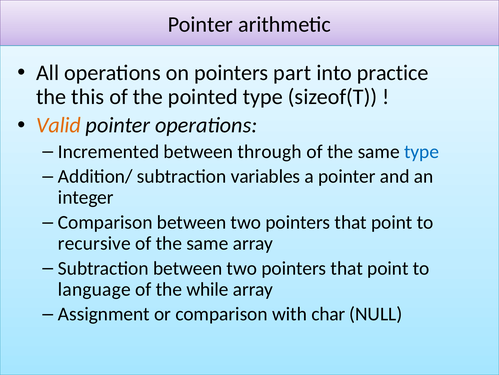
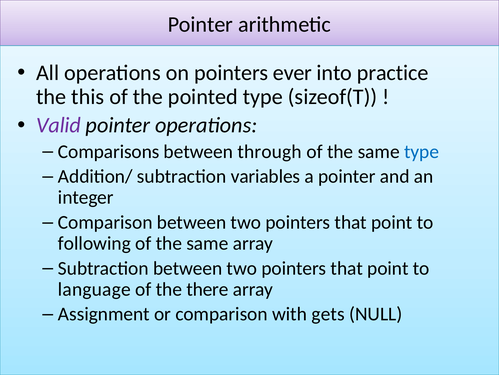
part: part -> ever
Valid colour: orange -> purple
Incremented: Incremented -> Comparisons
recursive: recursive -> following
while: while -> there
char: char -> gets
